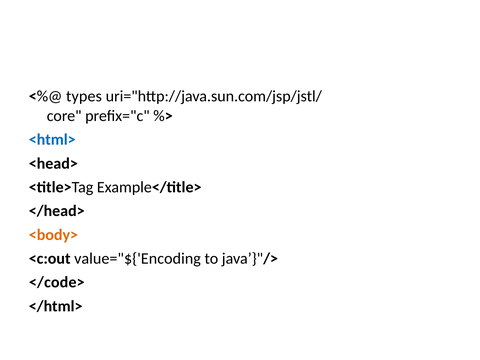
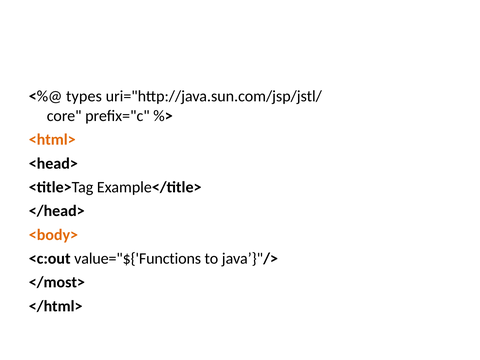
<html> colour: blue -> orange
value="${'Encoding: value="${'Encoding -> value="${'Functions
</code>: </code> -> </most>
